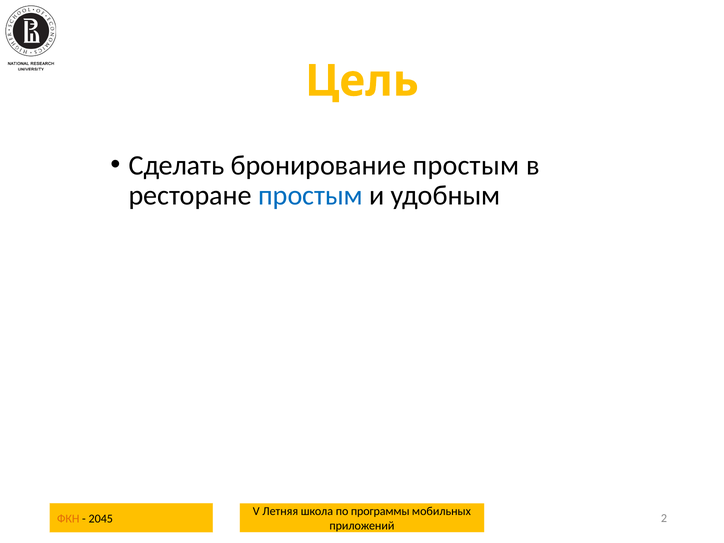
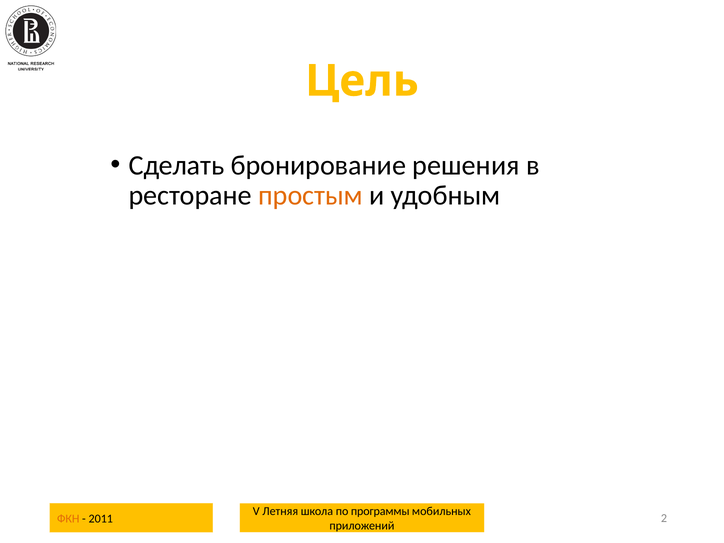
бронирование простым: простым -> решения
простым at (310, 196) colour: blue -> orange
2045: 2045 -> 2011
